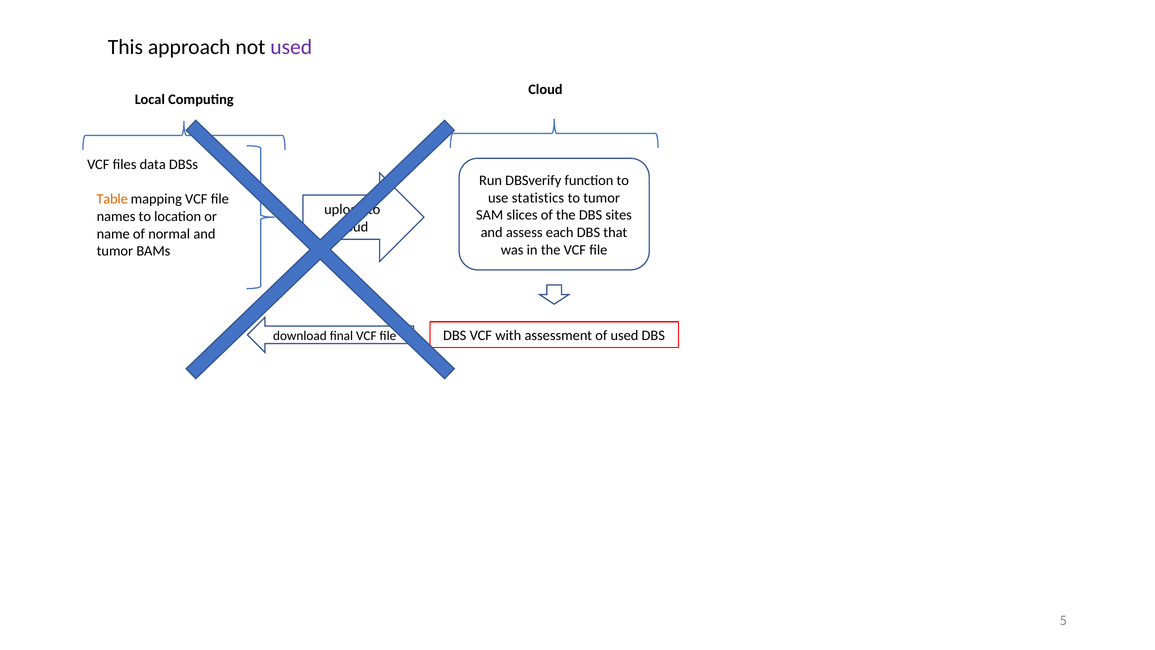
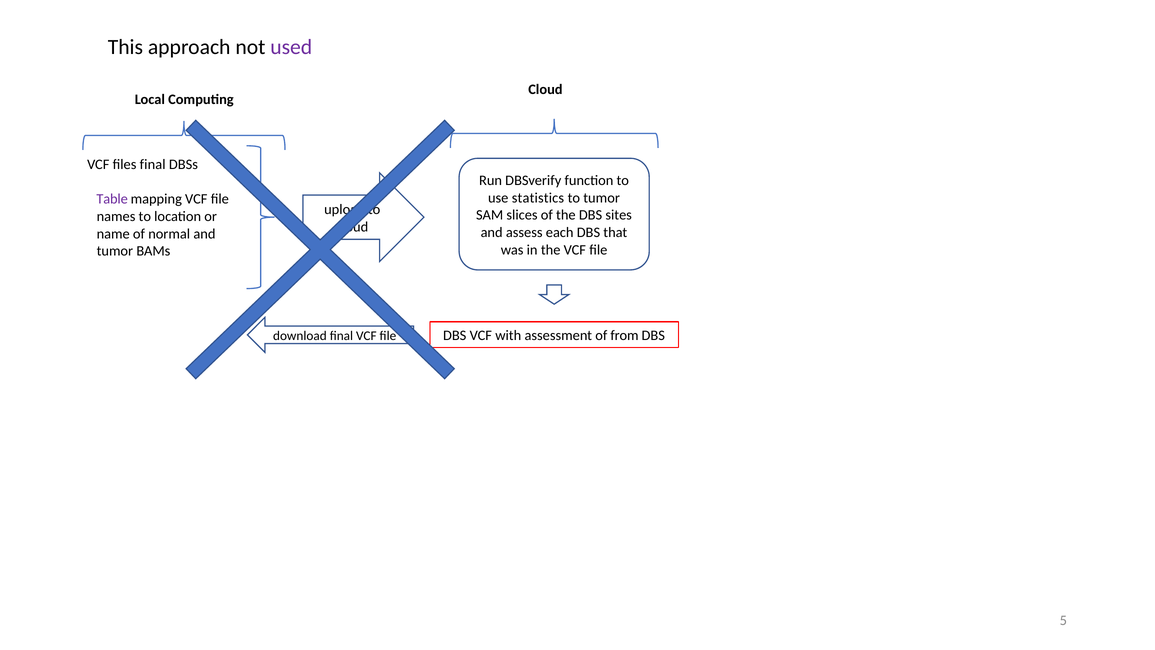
files data: data -> final
Table colour: orange -> purple
of used: used -> from
